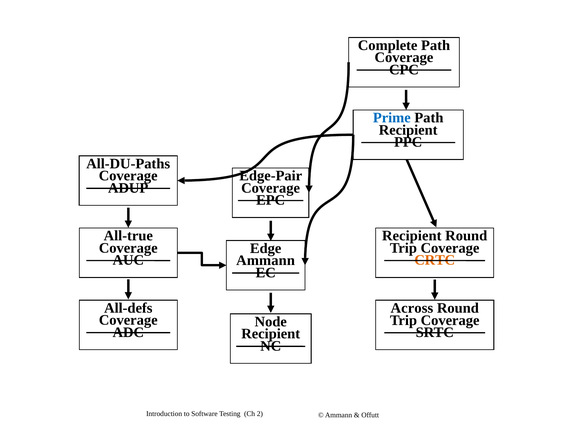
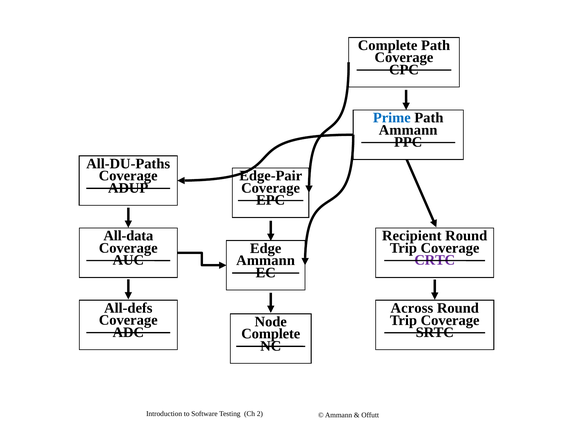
Recipient at (408, 130): Recipient -> Ammann
All-true: All-true -> All-data
CRTC colour: orange -> purple
Recipient at (271, 334): Recipient -> Complete
